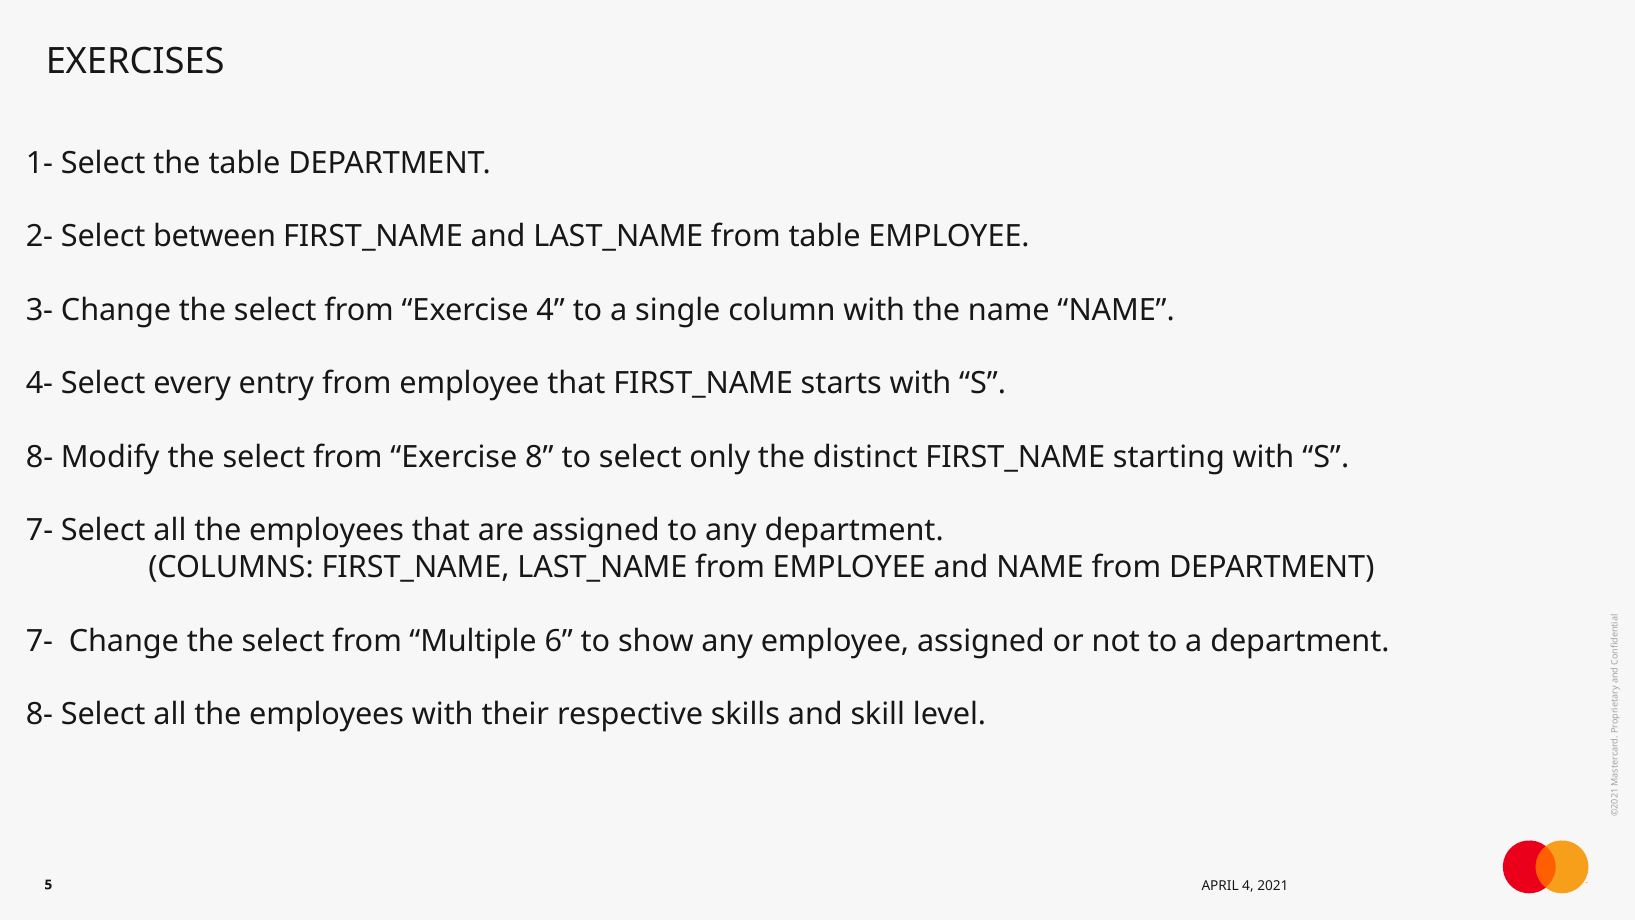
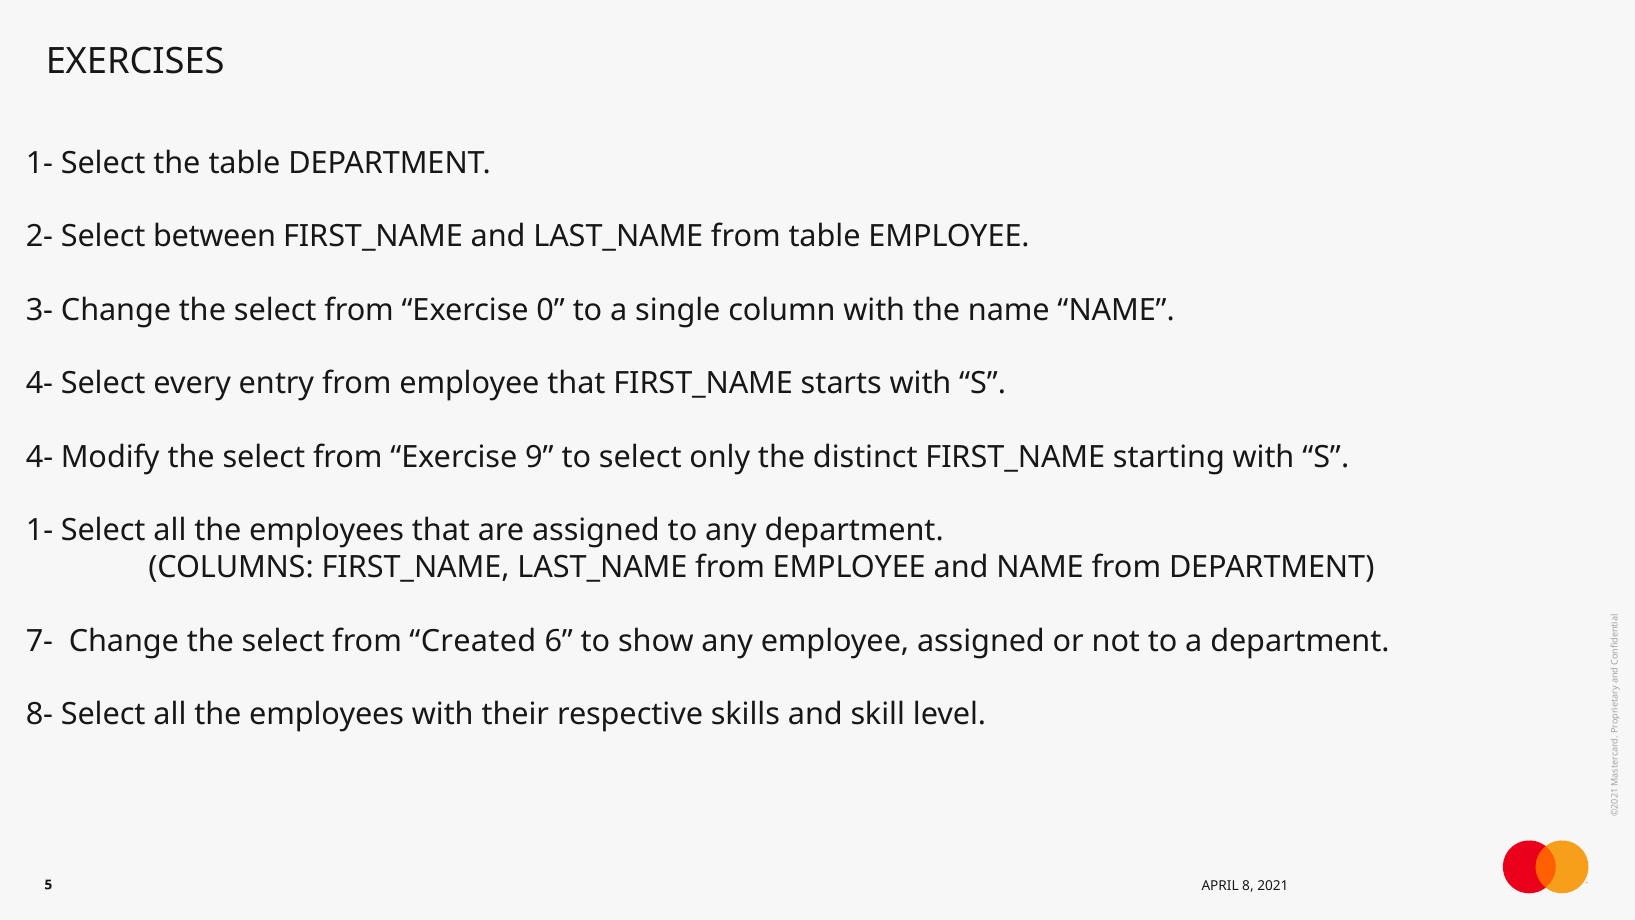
Exercise 4: 4 -> 0
8- at (39, 457): 8- -> 4-
8: 8 -> 9
7- at (39, 531): 7- -> 1-
Multiple: Multiple -> Created
APRIL 4: 4 -> 8
